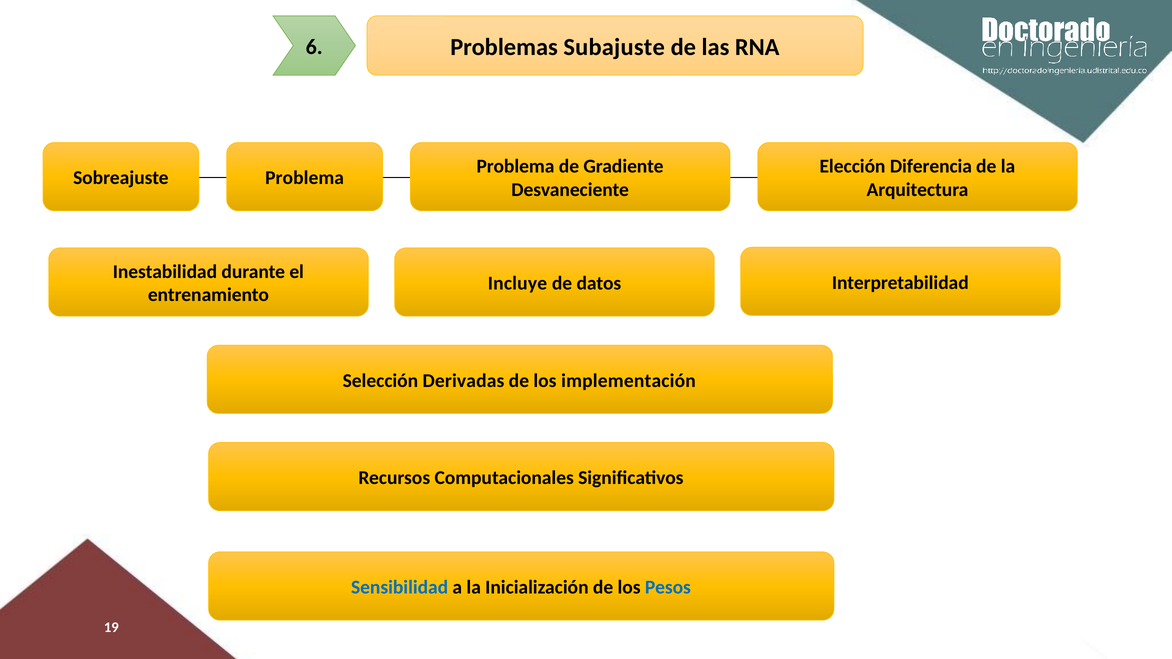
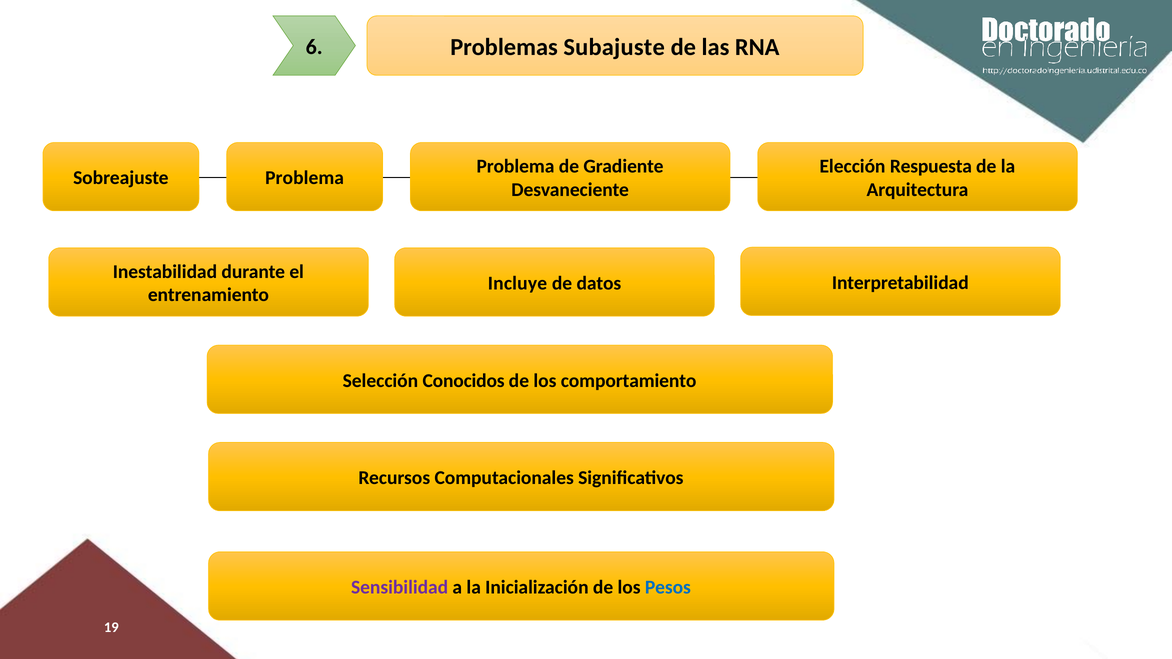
Diferencia: Diferencia -> Respuesta
Derivadas: Derivadas -> Conocidos
implementación: implementación -> comportamiento
Sensibilidad colour: blue -> purple
